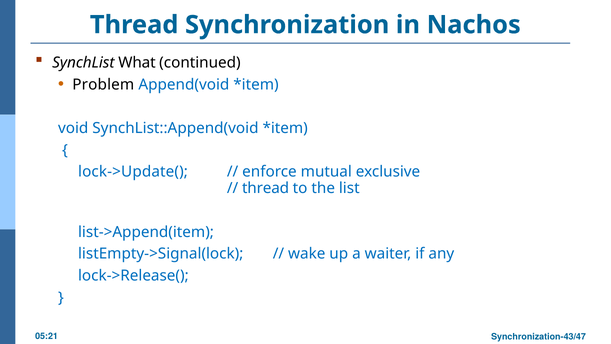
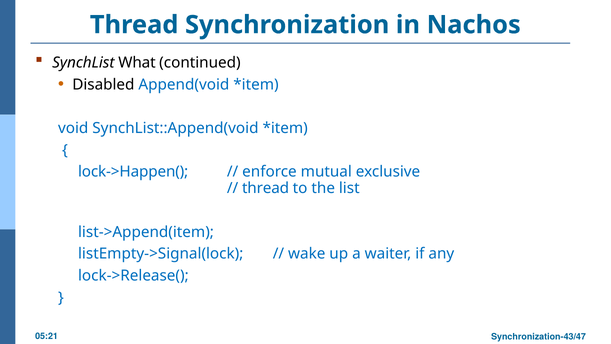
Problem: Problem -> Disabled
lock->Update(: lock->Update( -> lock->Happen(
